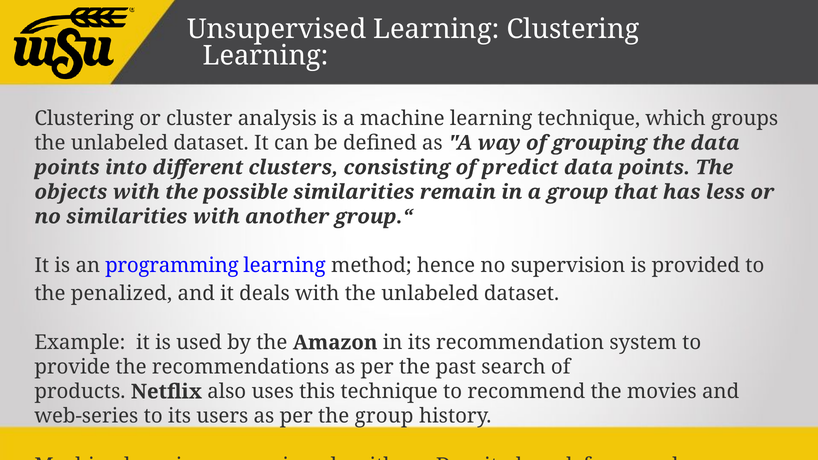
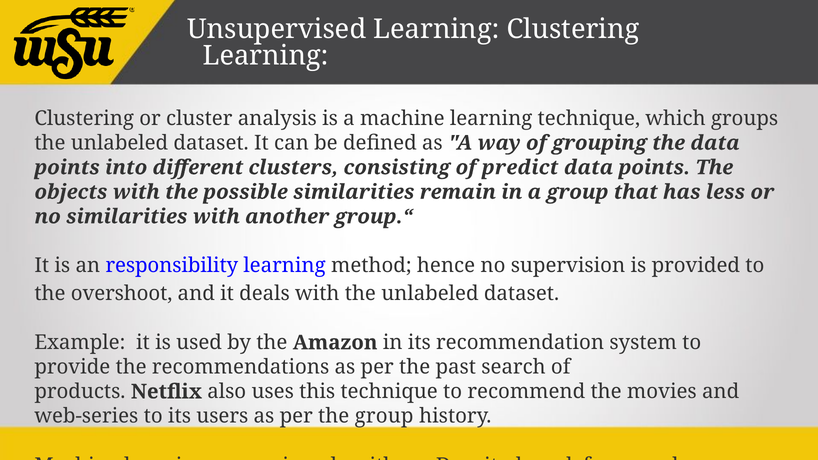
programming: programming -> responsibility
penalized: penalized -> overshoot
